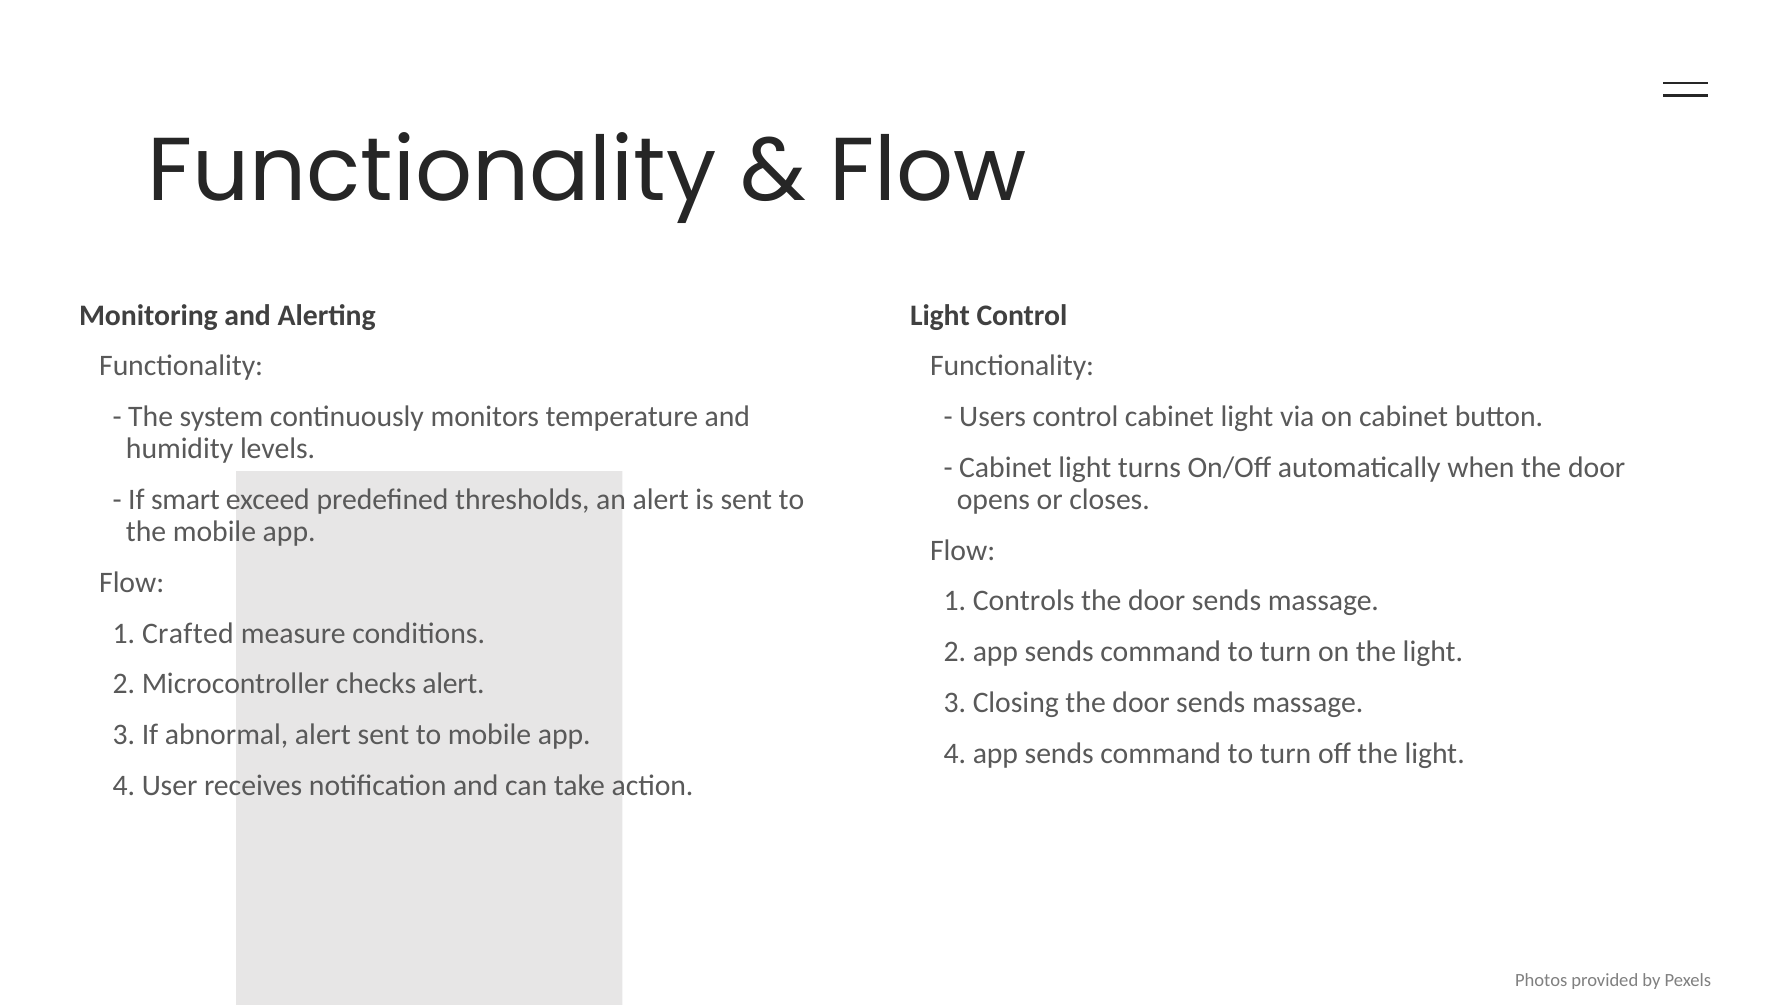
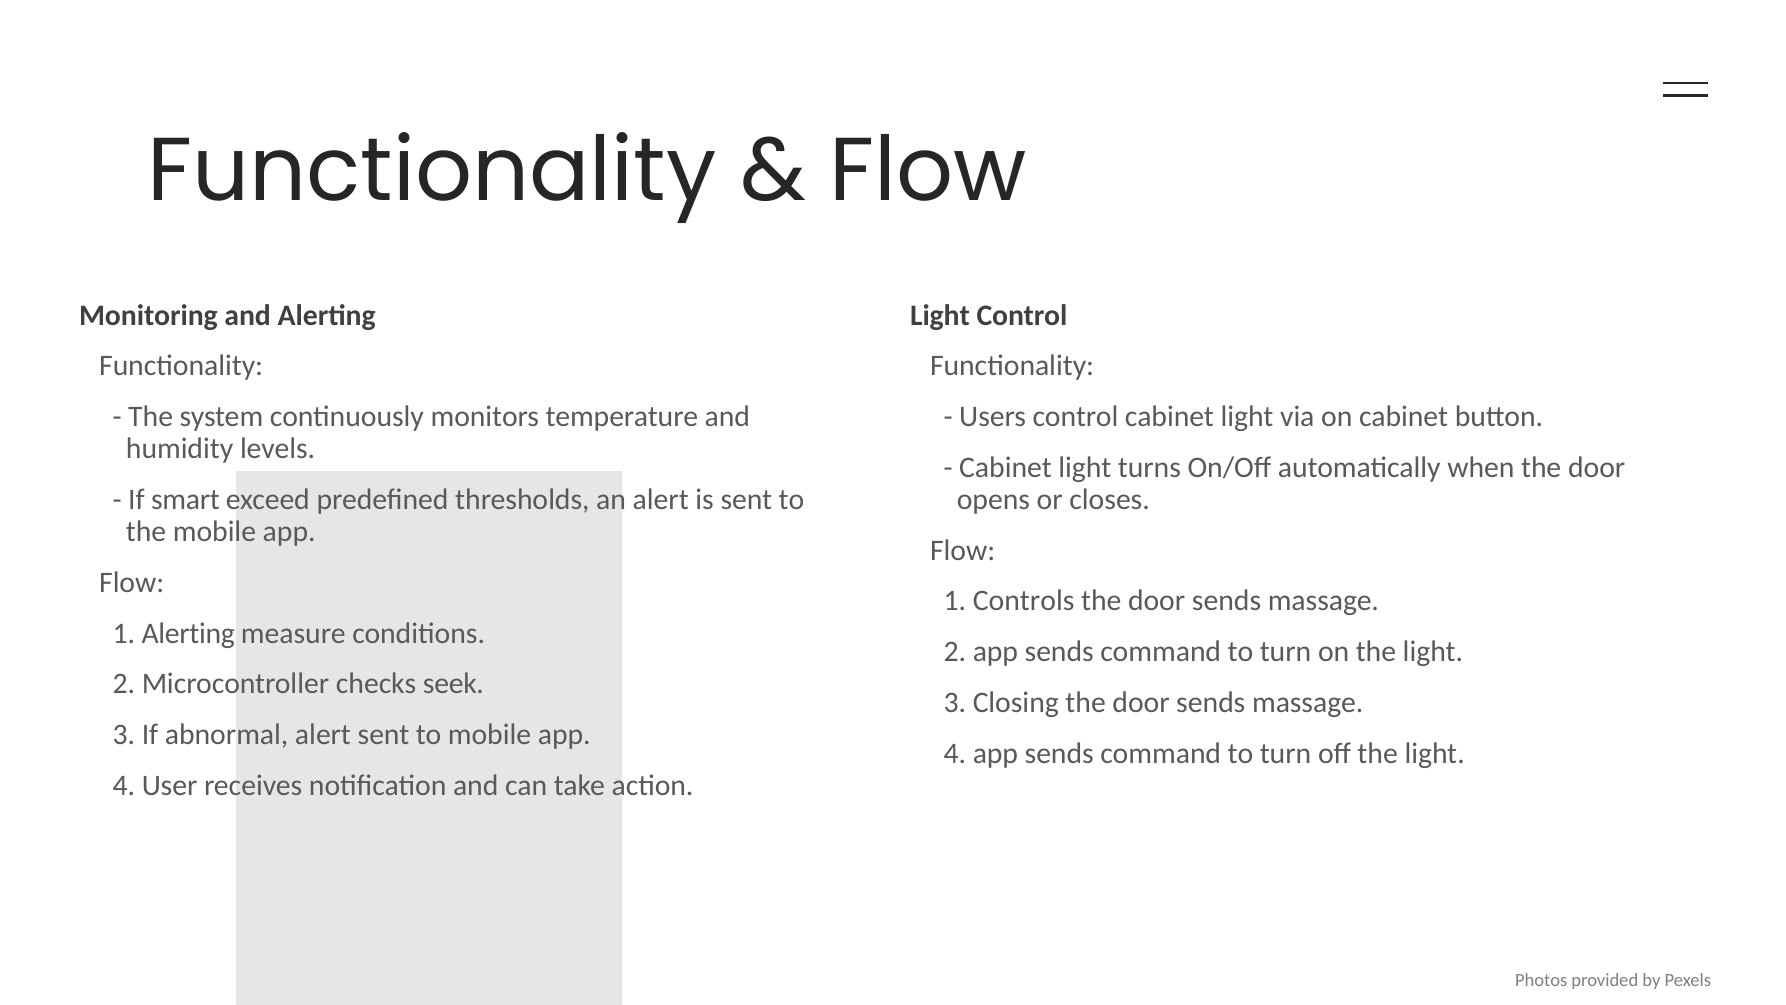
1 Crafted: Crafted -> Alerting
checks alert: alert -> seek
